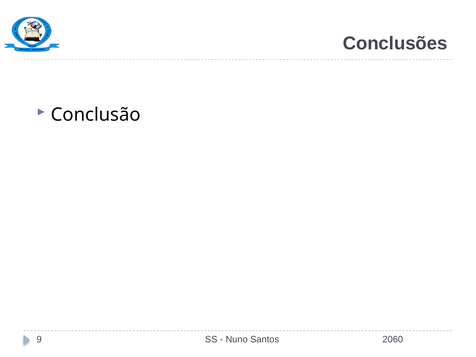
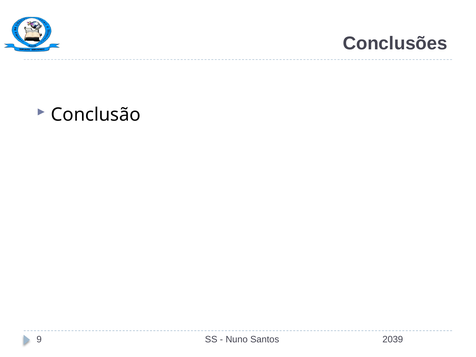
2060: 2060 -> 2039
